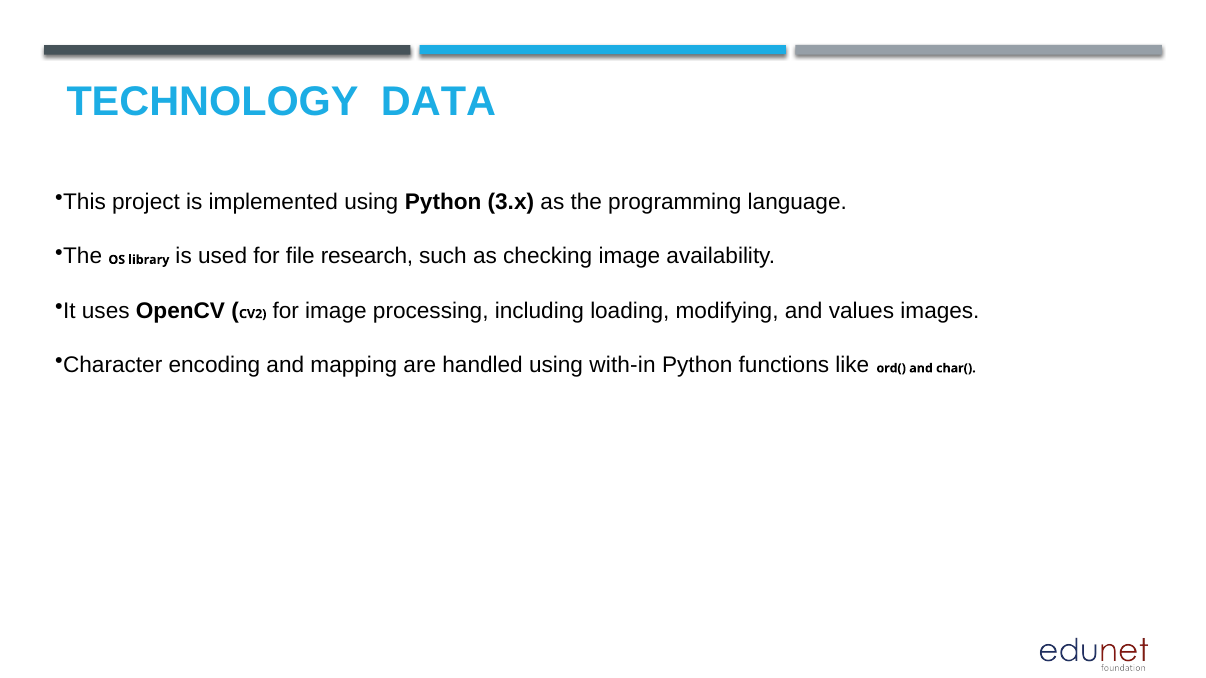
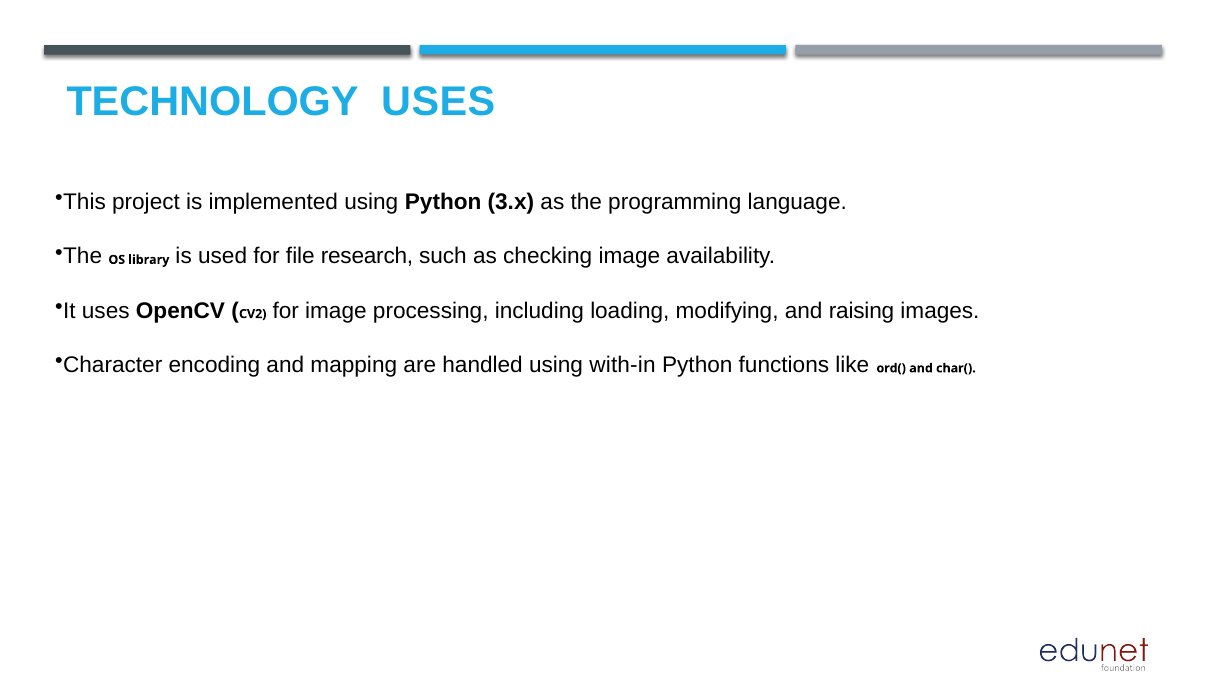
TECHNOLOGY DATA: DATA -> USES
values: values -> raising
